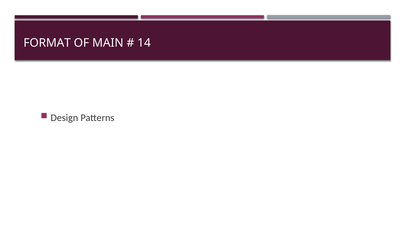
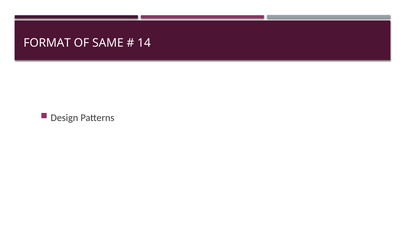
MAIN: MAIN -> SAME
